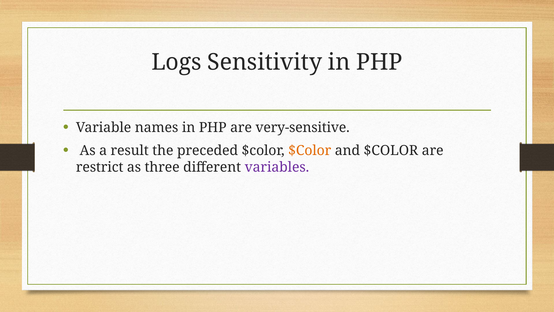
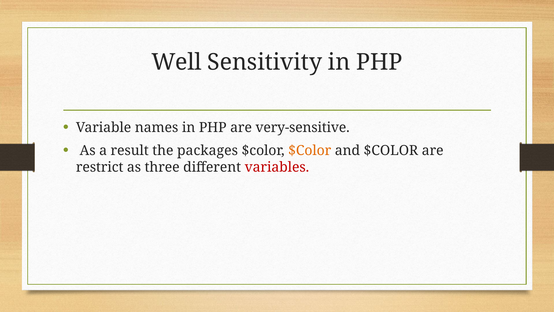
Logs: Logs -> Well
preceded: preceded -> packages
variables colour: purple -> red
